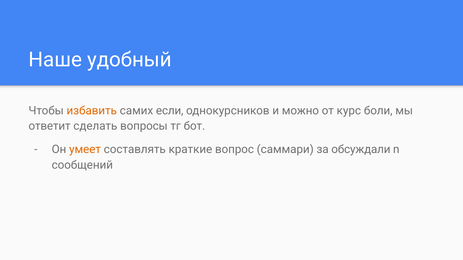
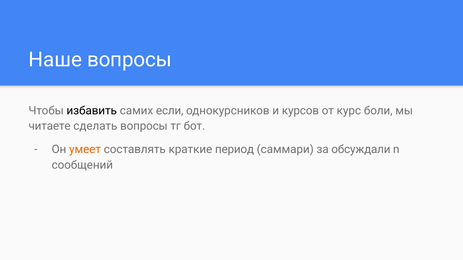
Наше удобный: удобный -> вопросы
избавить colour: orange -> black
можно: можно -> курсов
ответит: ответит -> читаете
вопрос: вопрос -> период
